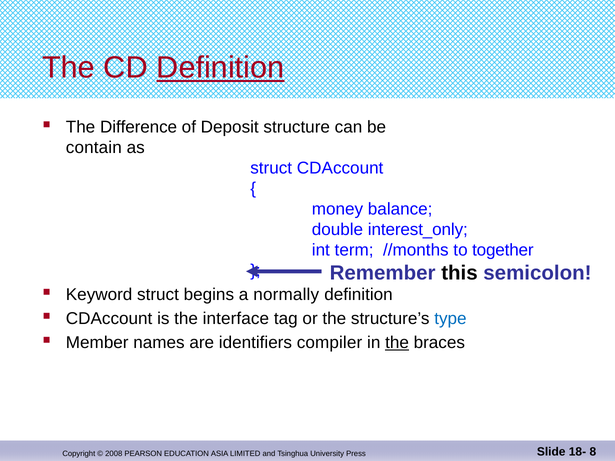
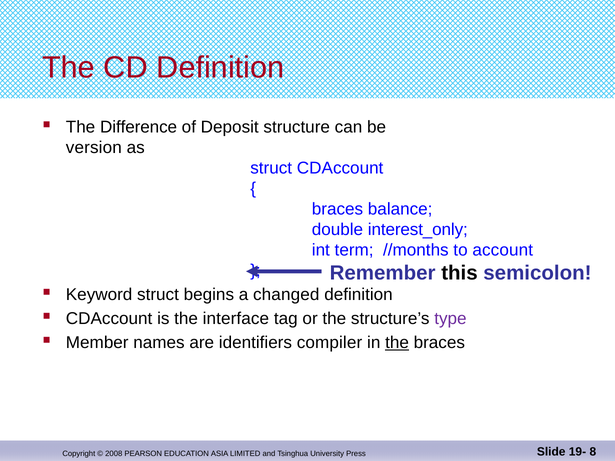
Definition at (220, 68) underline: present -> none
contain: contain -> version
money at (337, 209): money -> braces
together: together -> account
normally: normally -> changed
type colour: blue -> purple
18-: 18- -> 19-
